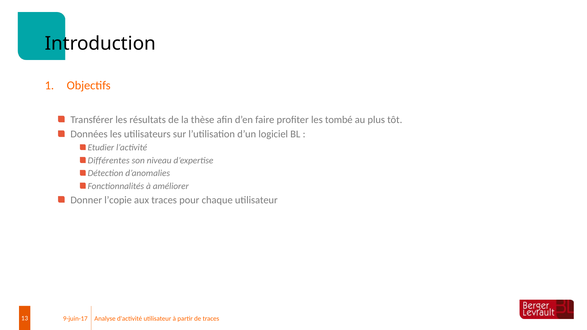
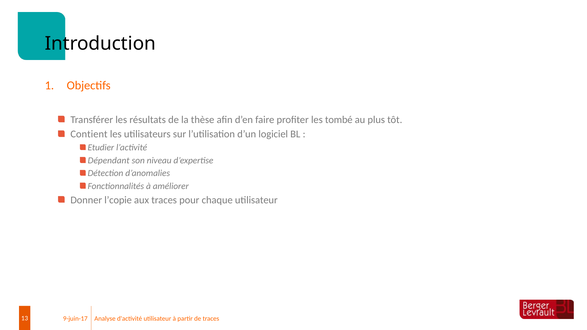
Données: Données -> Contient
Différentes: Différentes -> Dépendant
